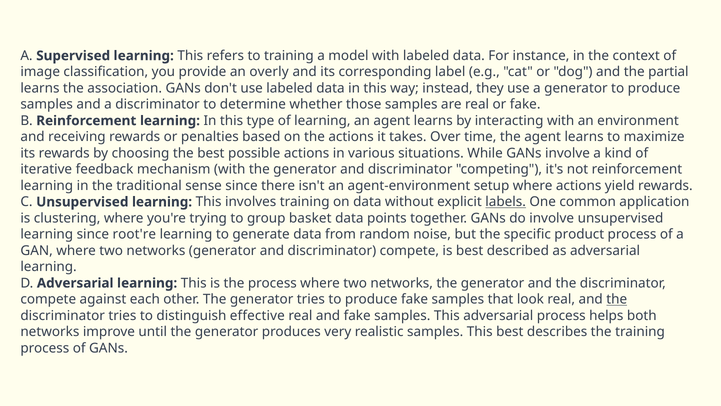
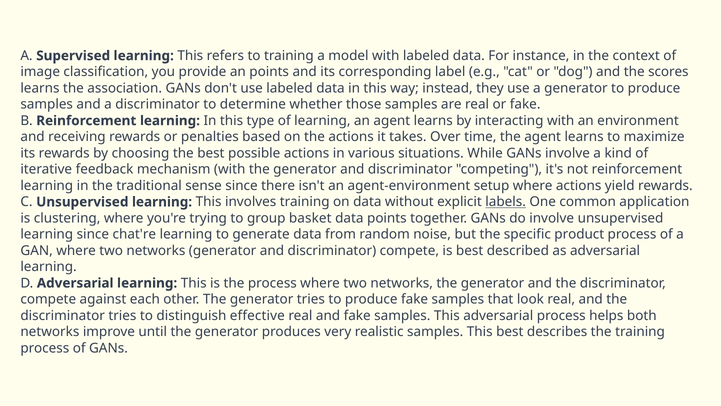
an overly: overly -> points
partial: partial -> scores
root're: root're -> chat're
the at (617, 299) underline: present -> none
